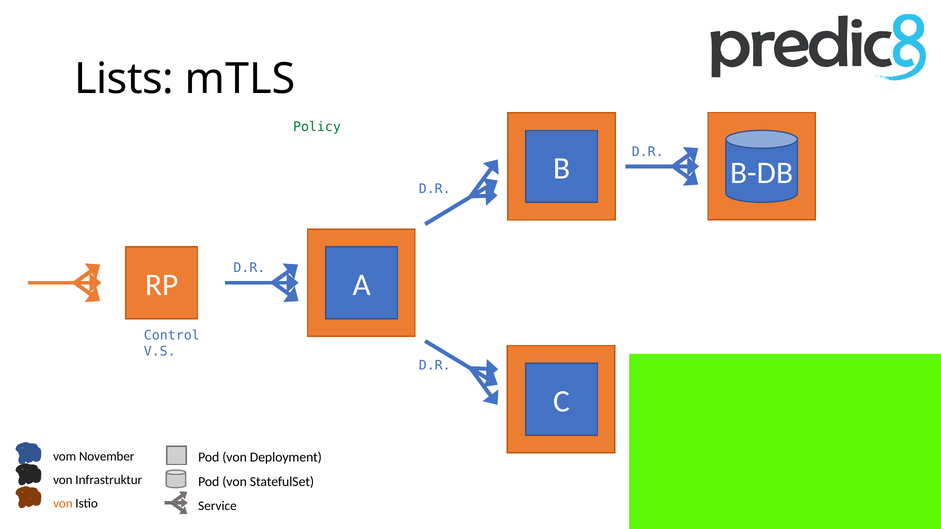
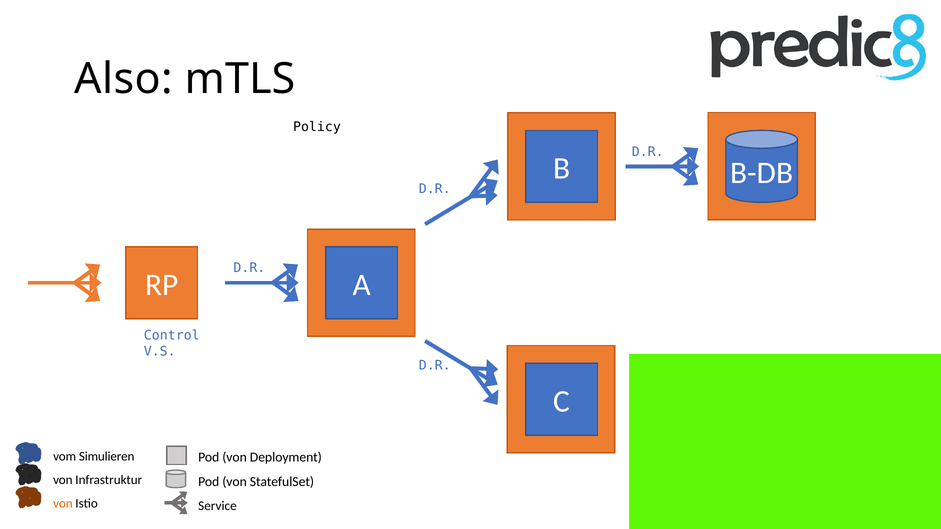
Lists: Lists -> Also
Policy colour: green -> black
November: November -> Simulieren
